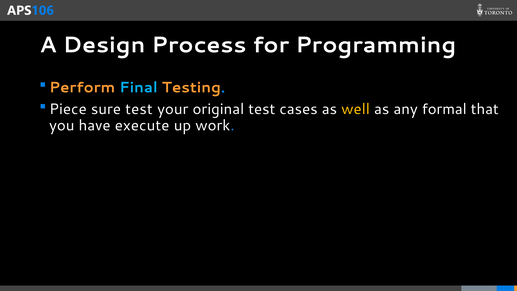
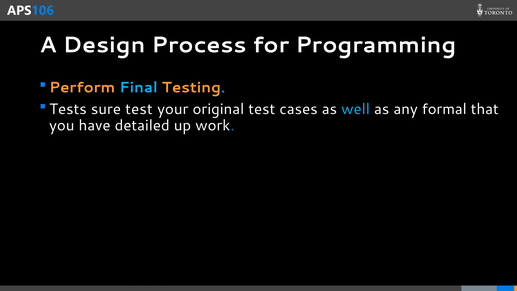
Piece: Piece -> Tests
well colour: yellow -> light blue
execute: execute -> detailed
